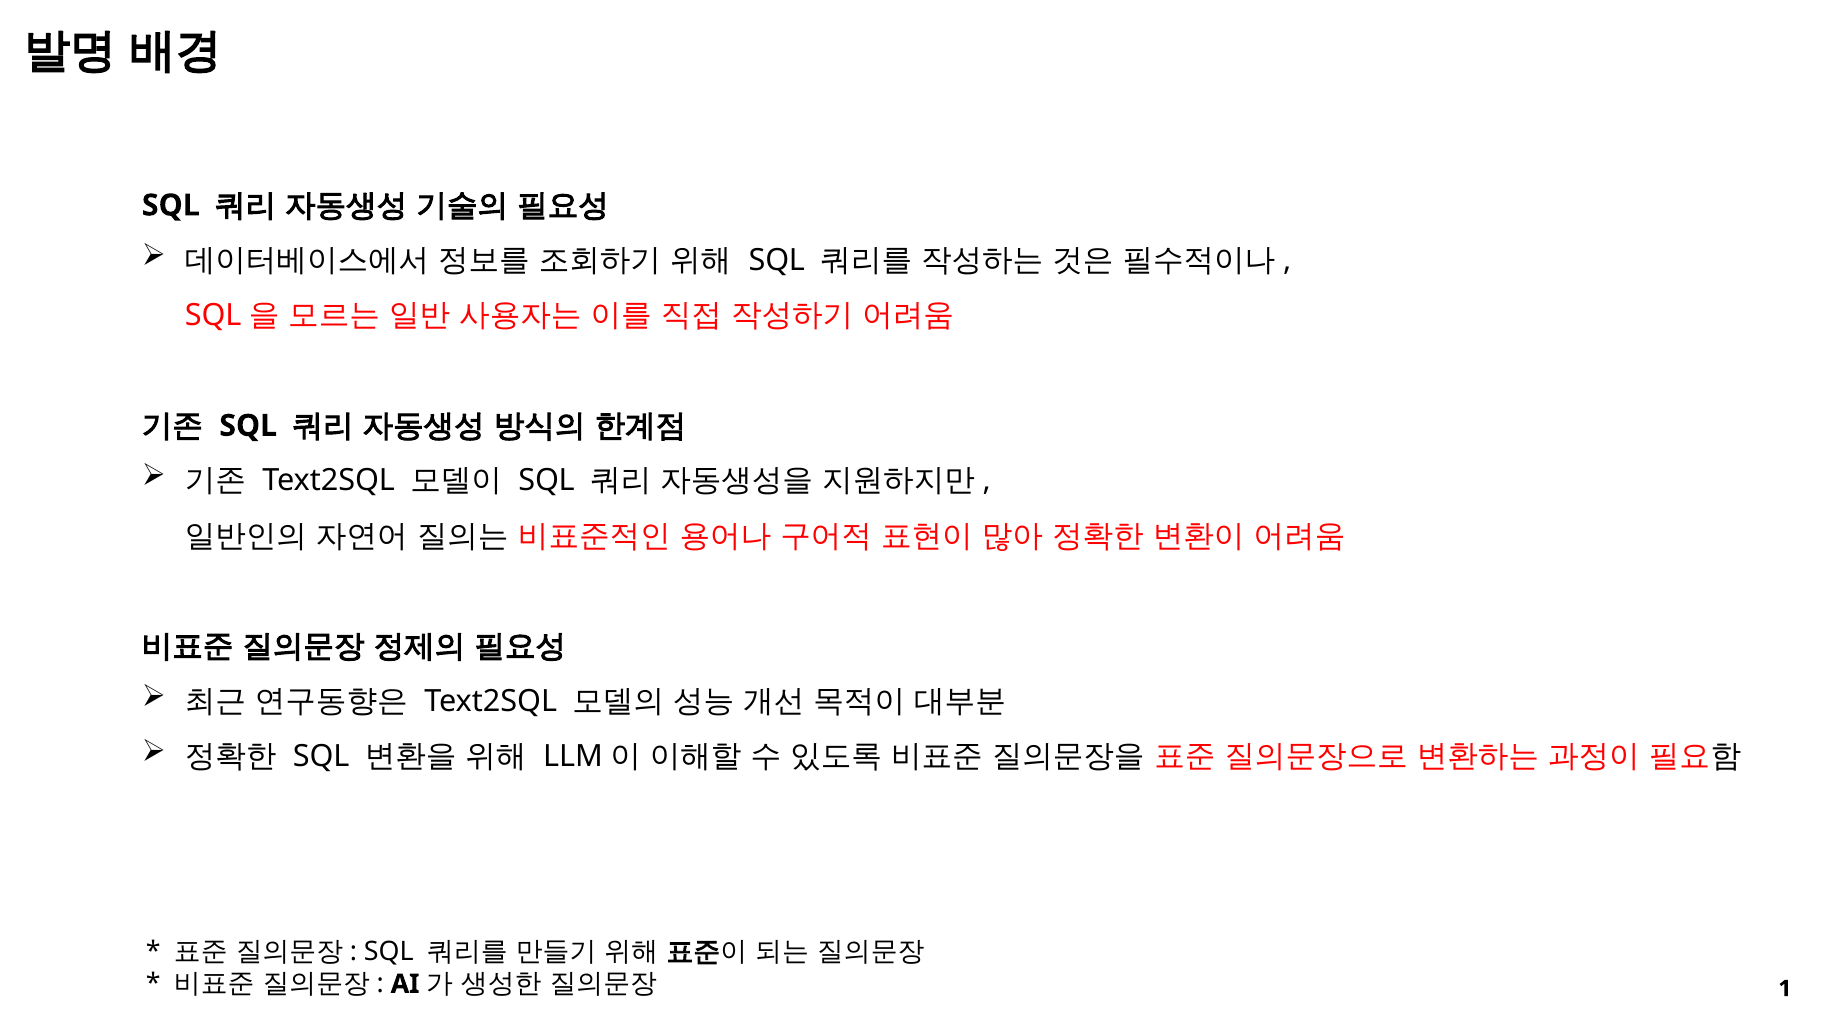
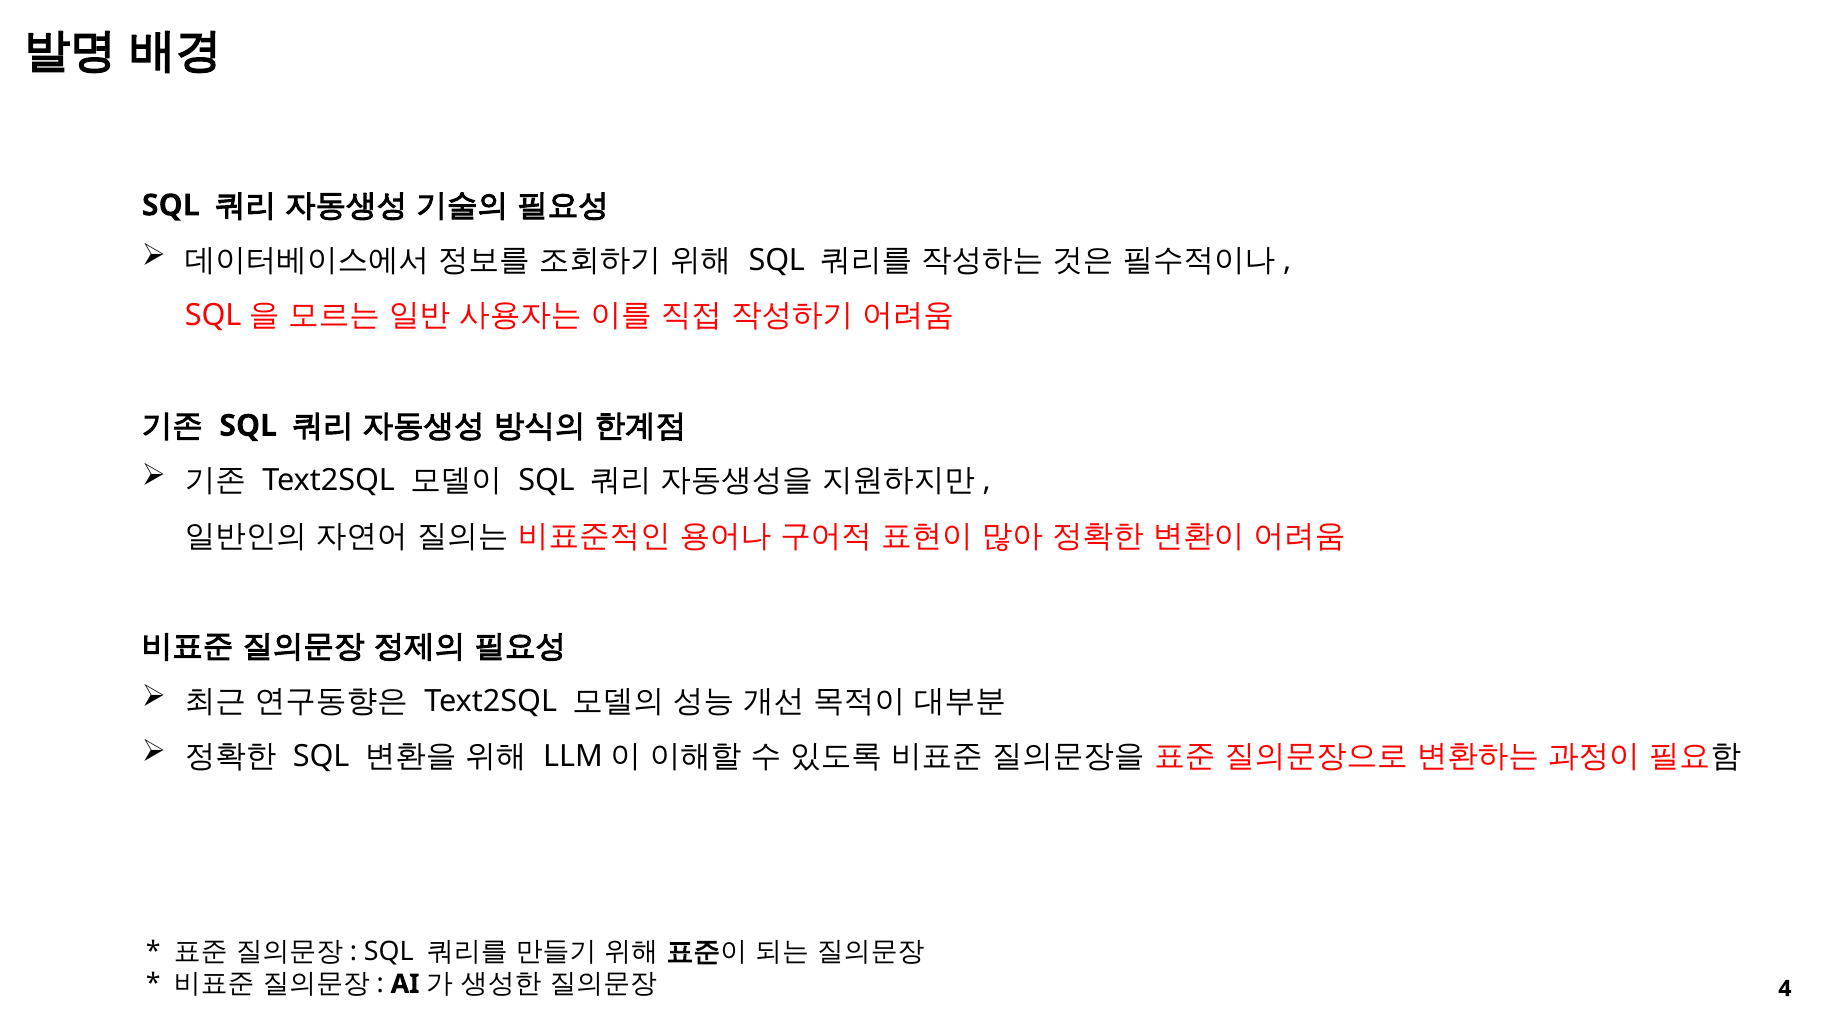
1: 1 -> 4
